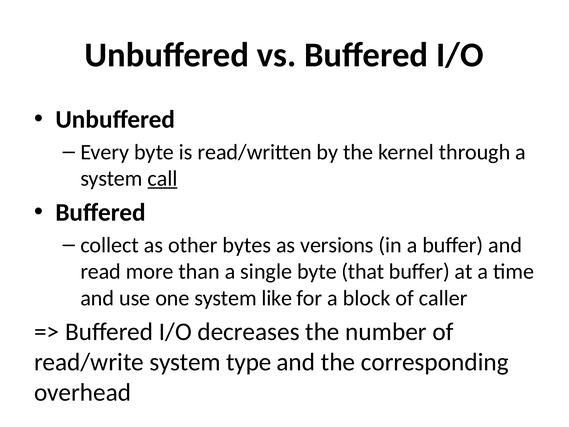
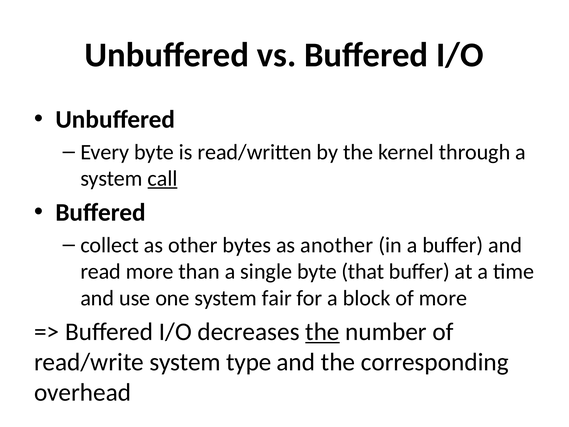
versions: versions -> another
like: like -> fair
of caller: caller -> more
the at (322, 332) underline: none -> present
